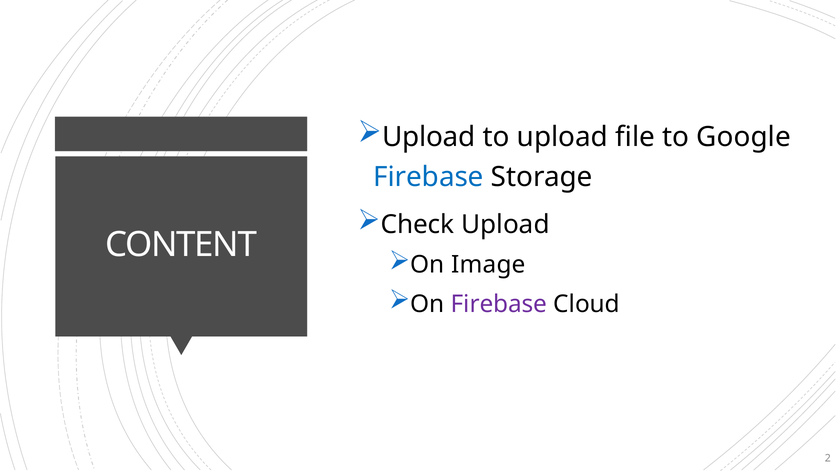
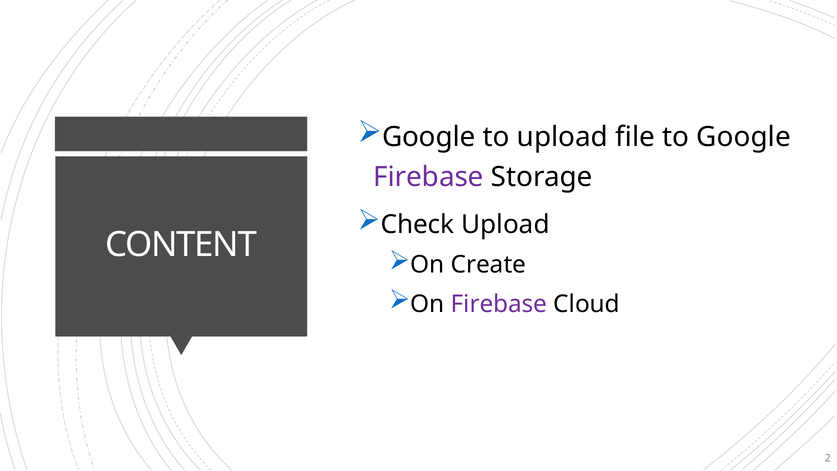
Upload at (429, 137): Upload -> Google
Firebase at (429, 177) colour: blue -> purple
Image: Image -> Create
